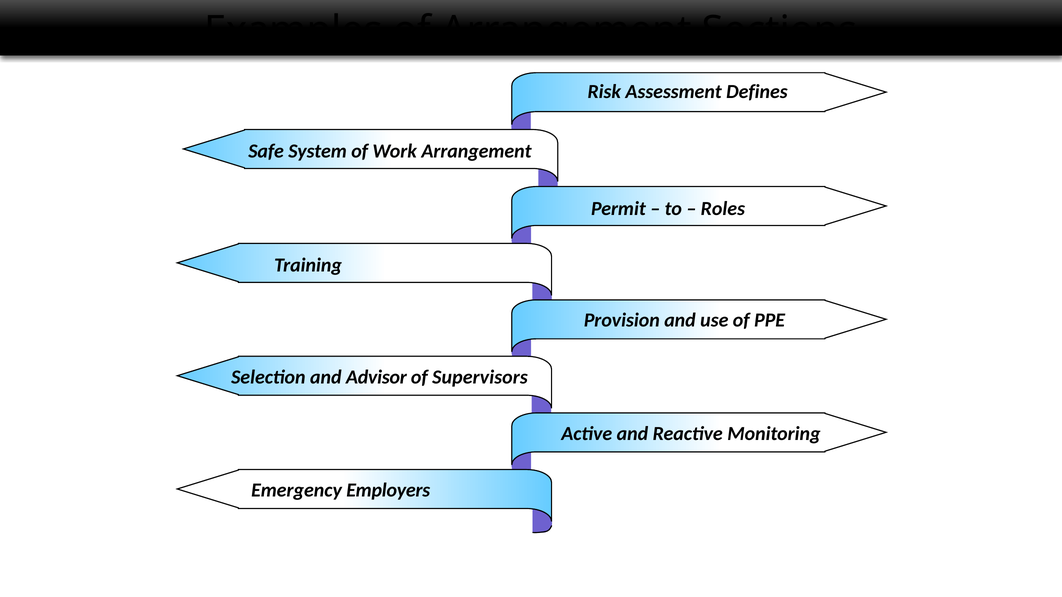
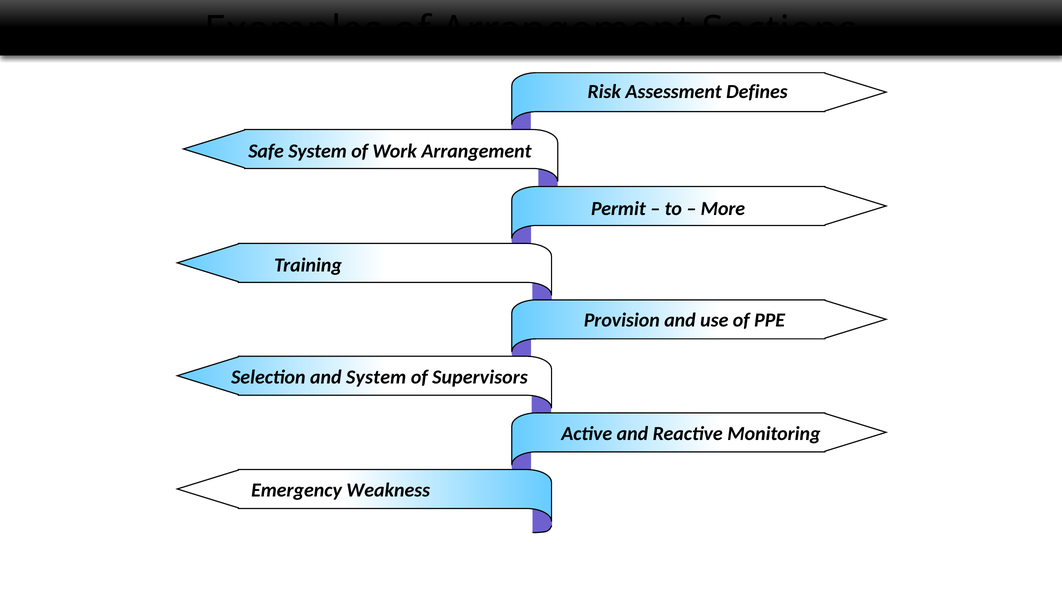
Roles: Roles -> More
and Advisor: Advisor -> System
Employers: Employers -> Weakness
